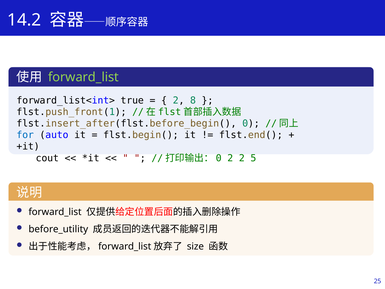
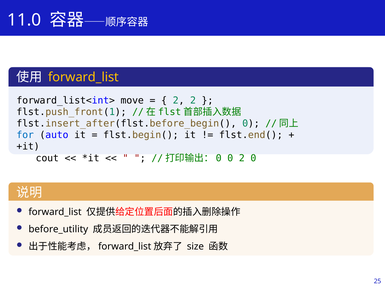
14.2: 14.2 -> 11.0
forward_list at (83, 77) colour: light green -> yellow
true: true -> move
2 8: 8 -> 2
2 at (230, 158): 2 -> 0
2 5: 5 -> 0
